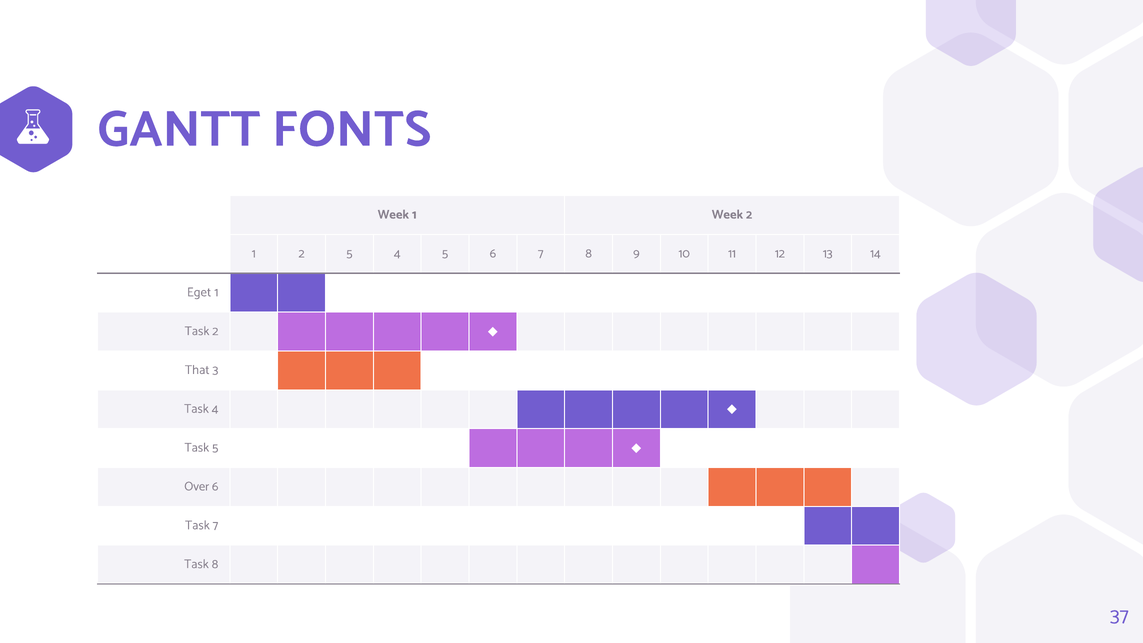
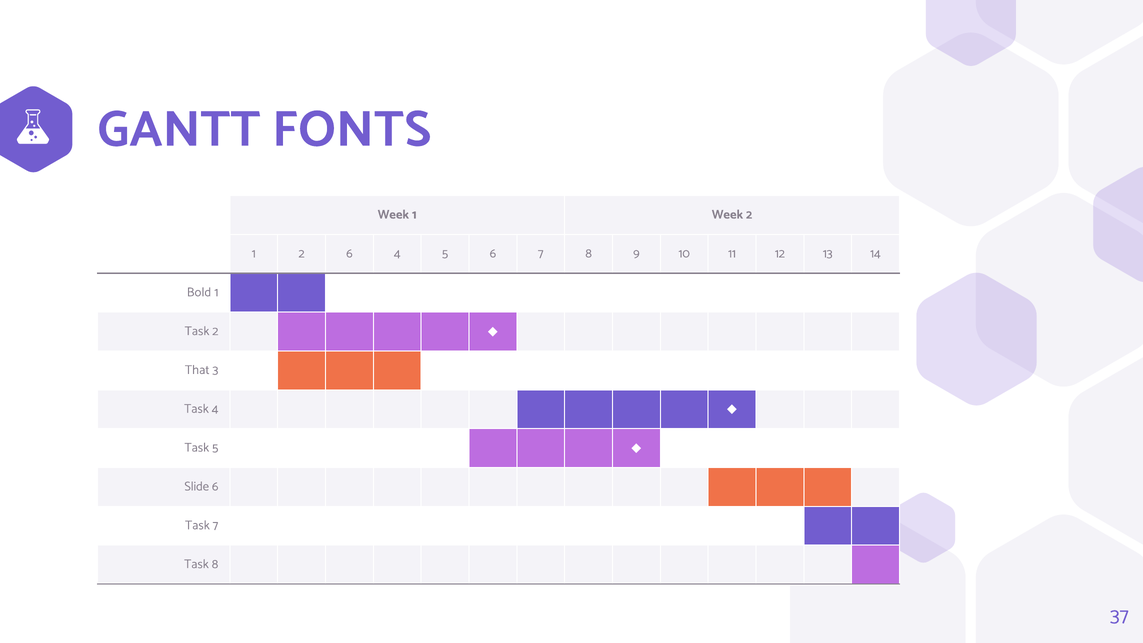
2 5: 5 -> 6
Eget: Eget -> Bold
Over: Over -> Slide
